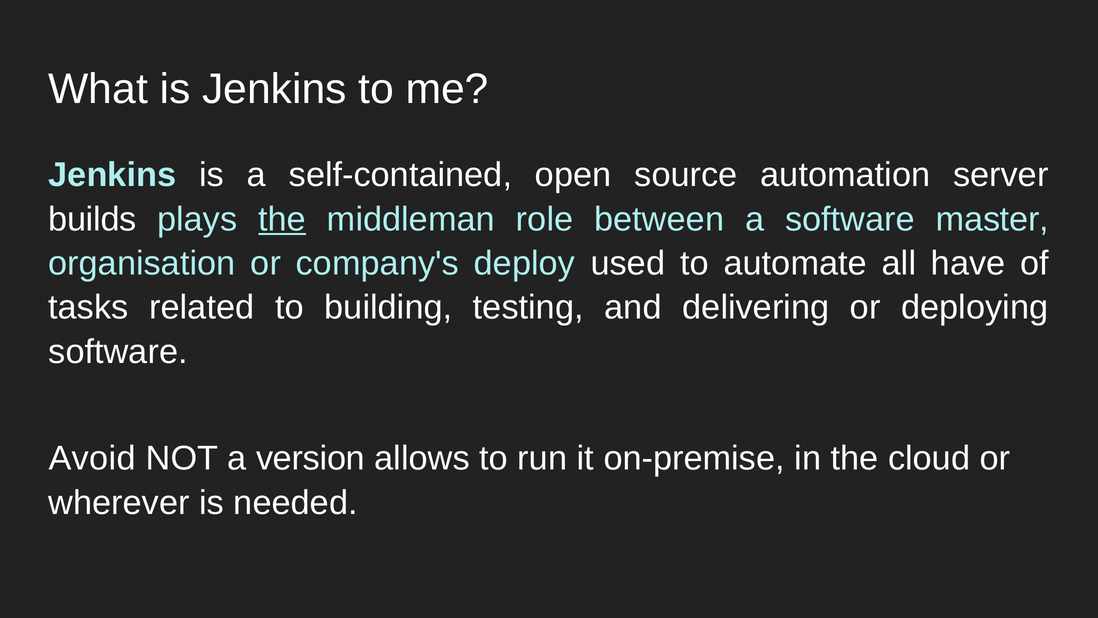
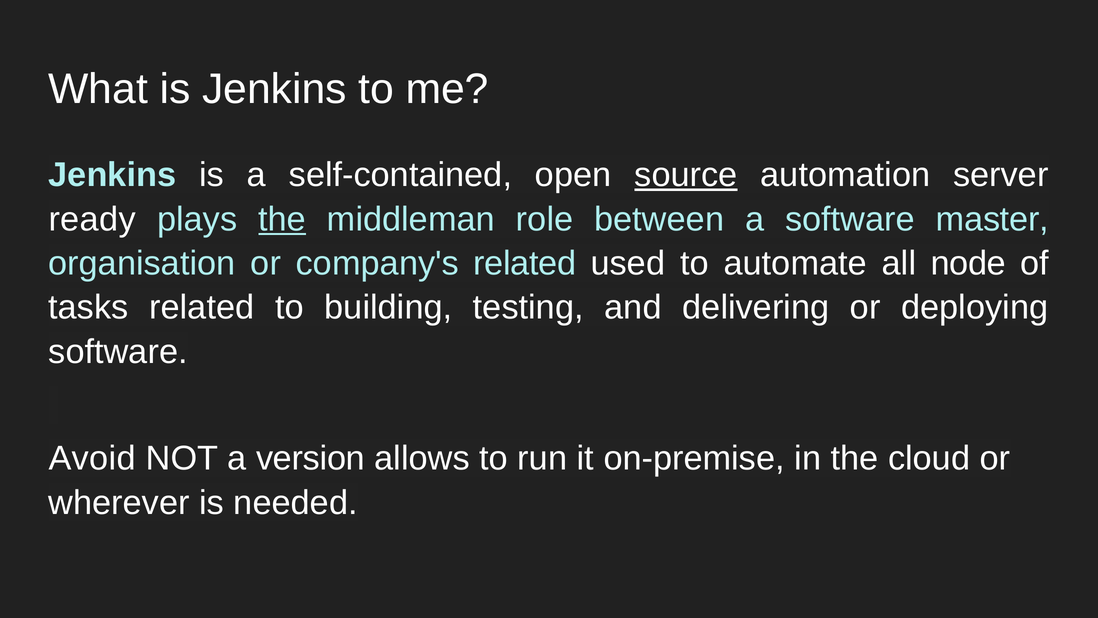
source underline: none -> present
builds: builds -> ready
company's deploy: deploy -> related
have: have -> node
